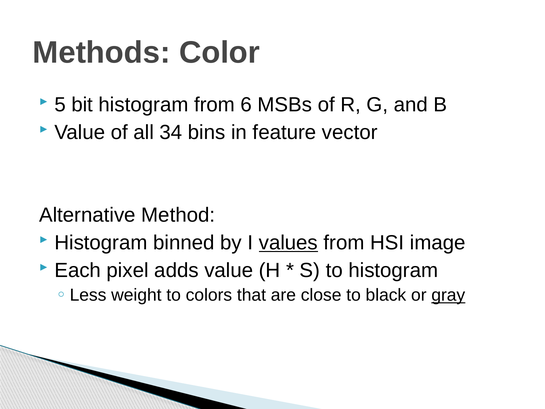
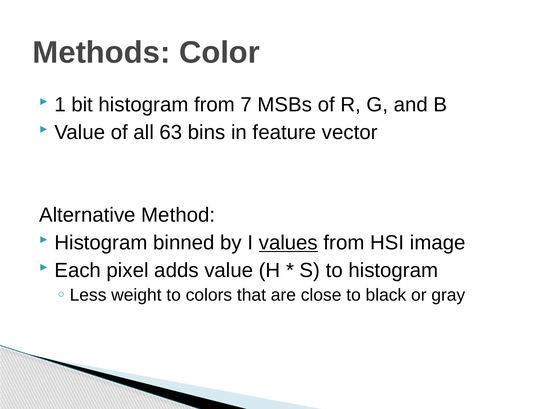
5: 5 -> 1
6: 6 -> 7
34: 34 -> 63
gray underline: present -> none
